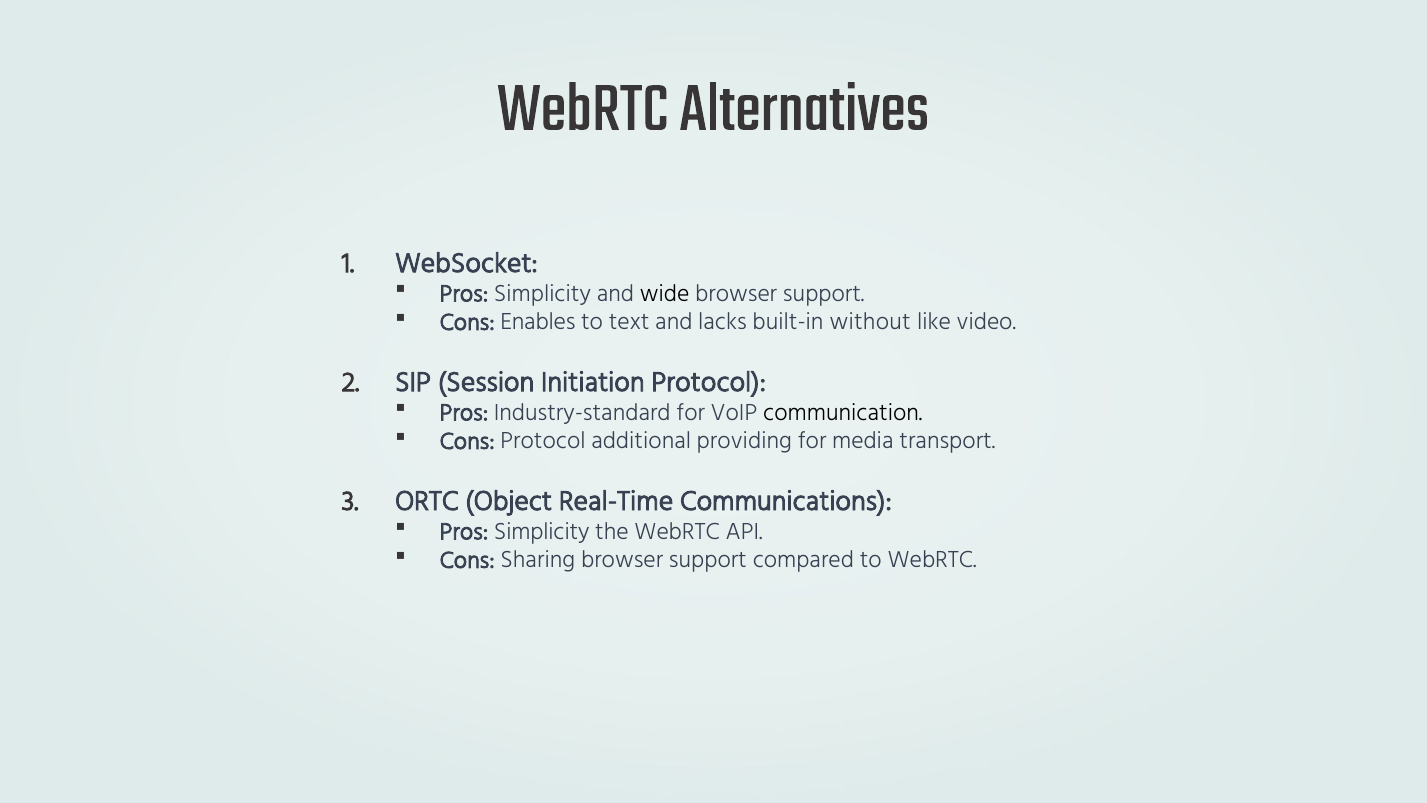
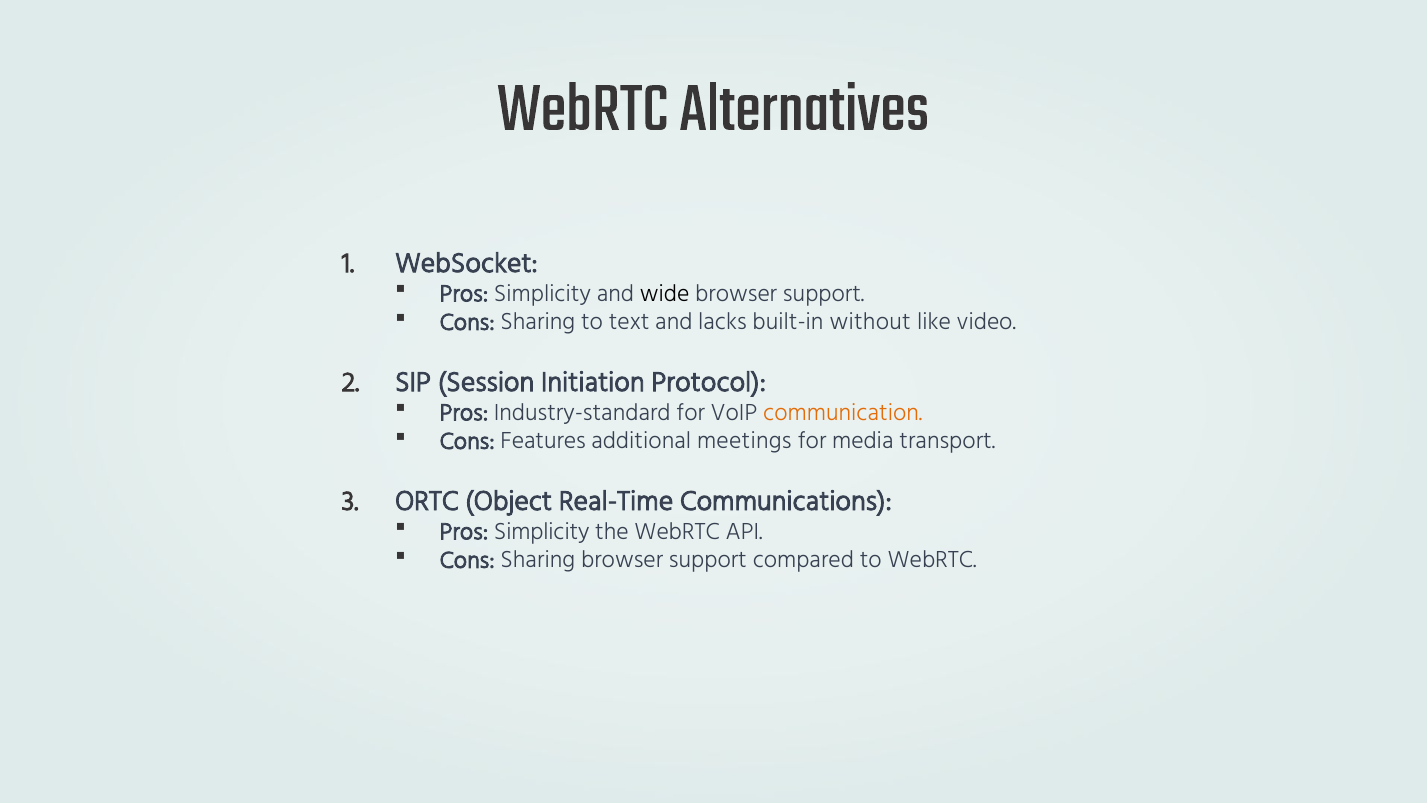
Enables at (538, 322): Enables -> Sharing
communication colour: black -> orange
Cons Protocol: Protocol -> Features
providing: providing -> meetings
